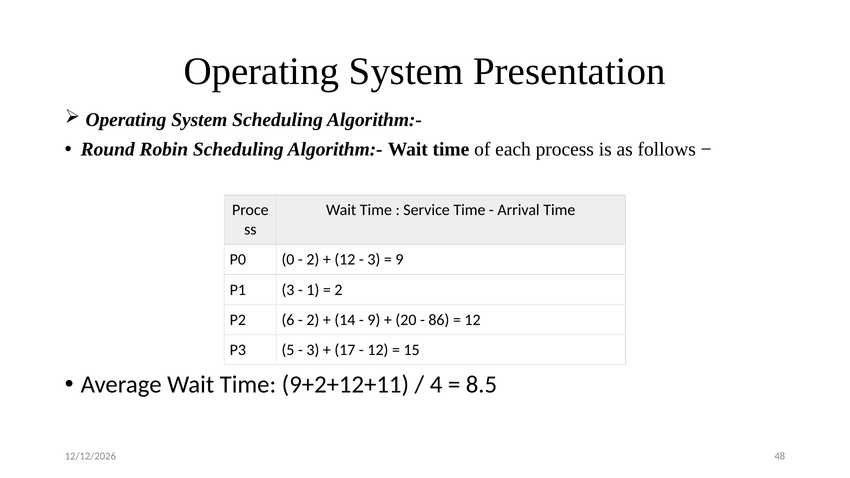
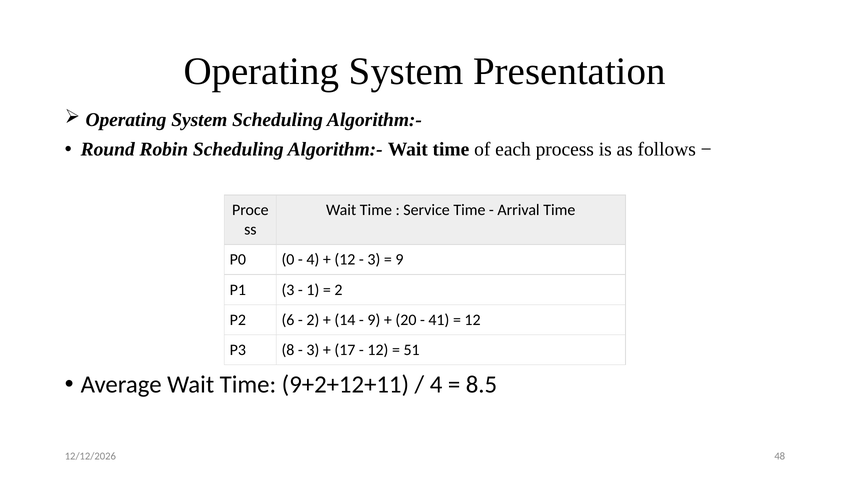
2 at (313, 260): 2 -> 4
86: 86 -> 41
5: 5 -> 8
15: 15 -> 51
